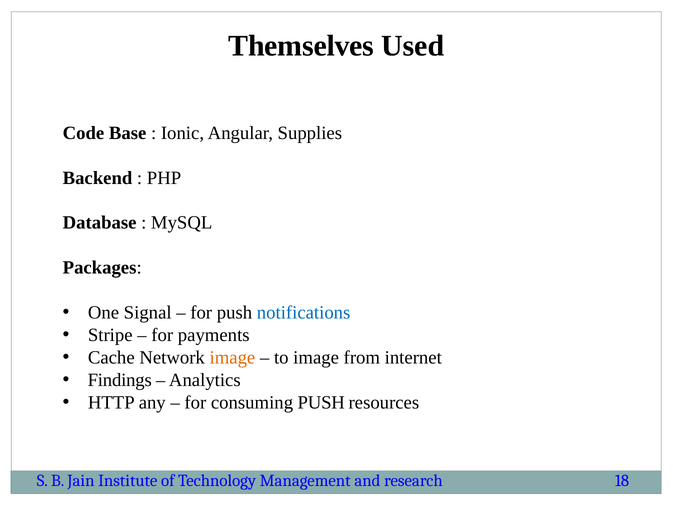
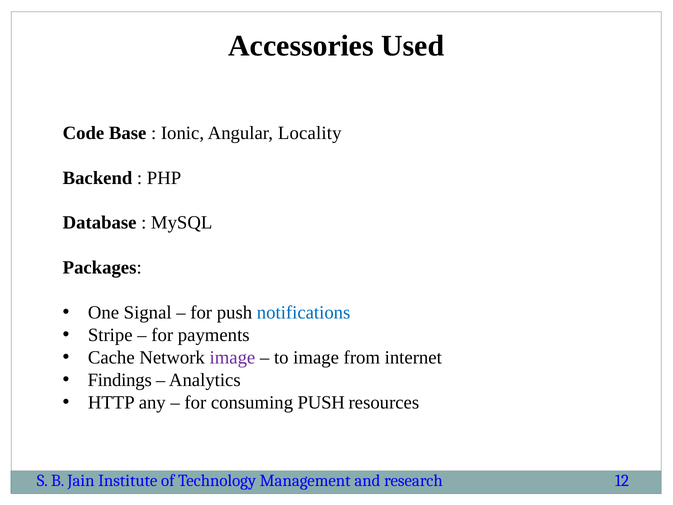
Themselves: Themselves -> Accessories
Supplies: Supplies -> Locality
image at (232, 357) colour: orange -> purple
18: 18 -> 12
